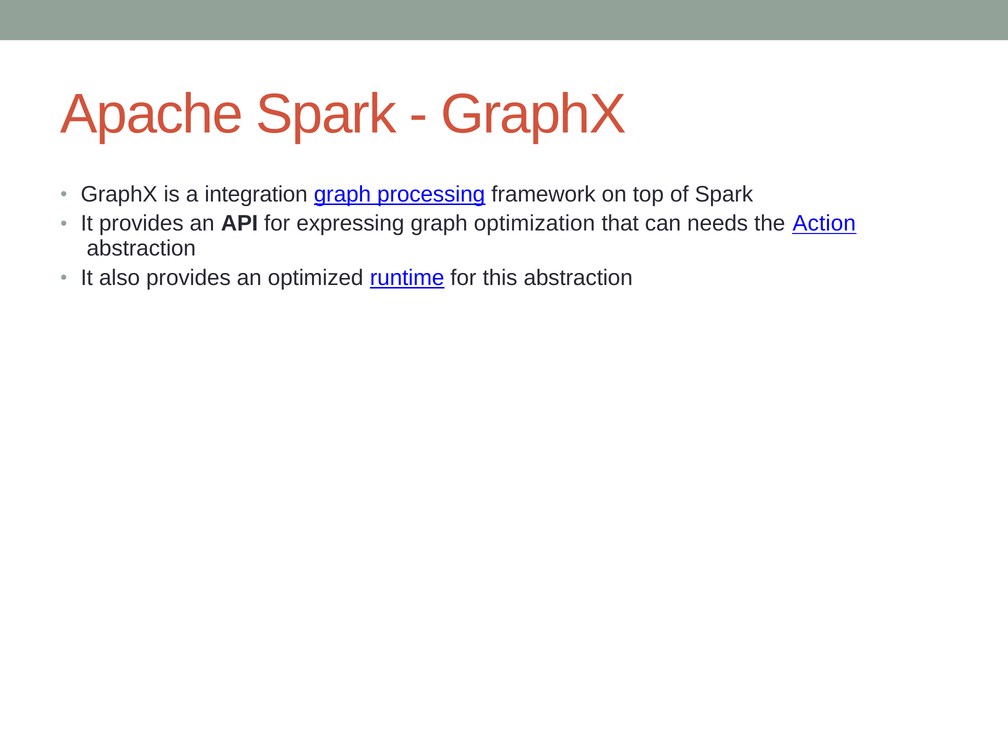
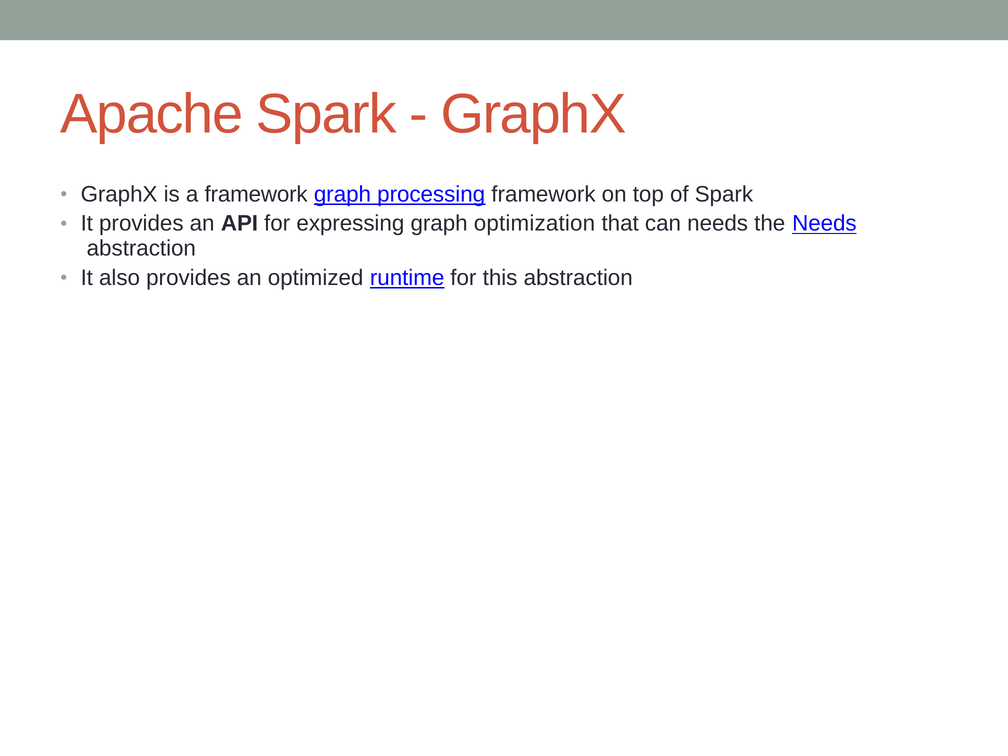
a integration: integration -> framework
the Action: Action -> Needs
